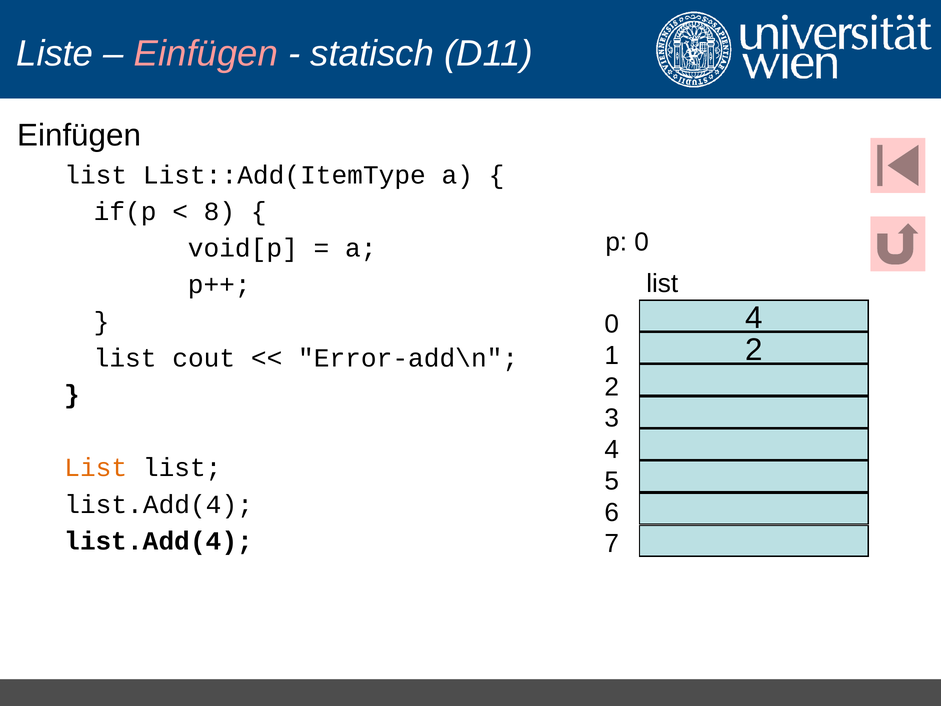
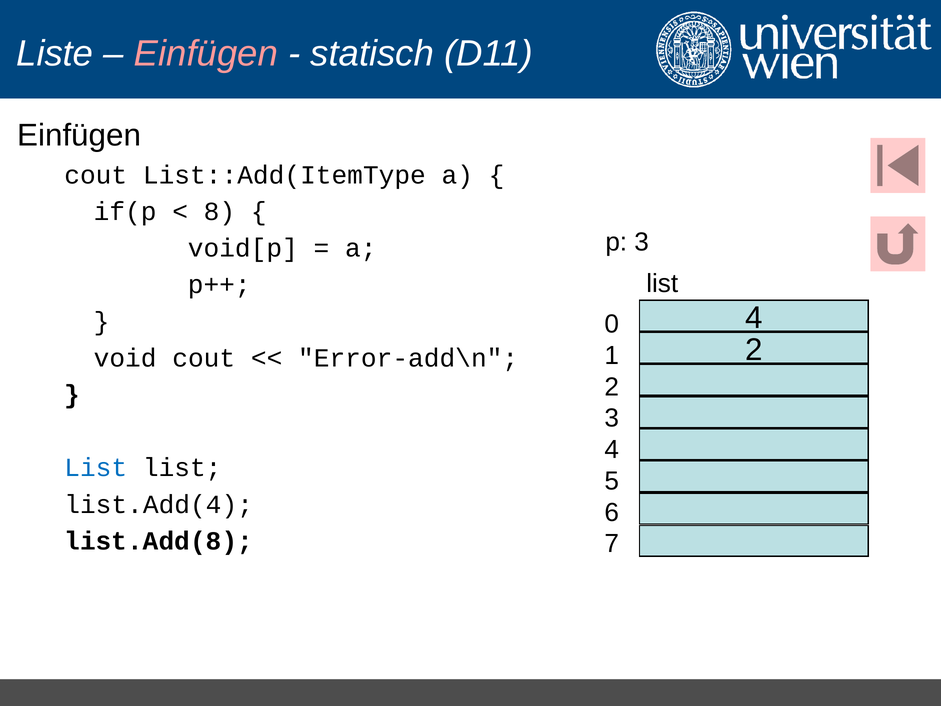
list at (96, 175): list -> cout
p 0: 0 -> 3
list at (125, 358): list -> void
List at (96, 468) colour: orange -> blue
list.Add(4 at (159, 541): list.Add(4 -> list.Add(8
